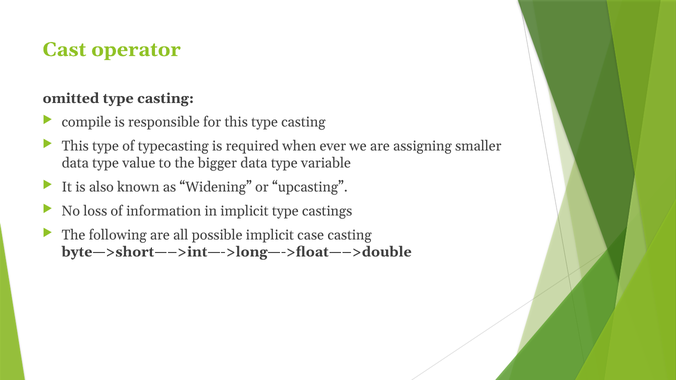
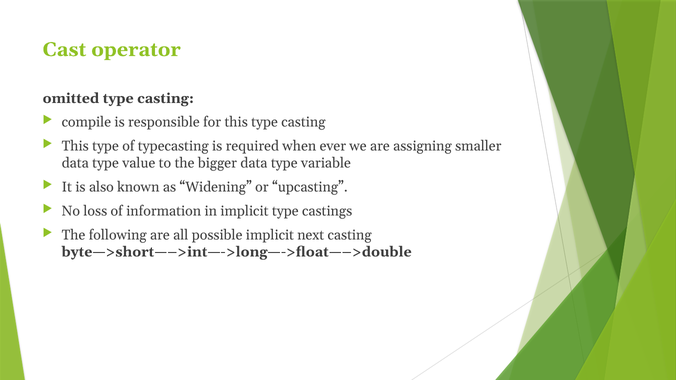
case: case -> next
